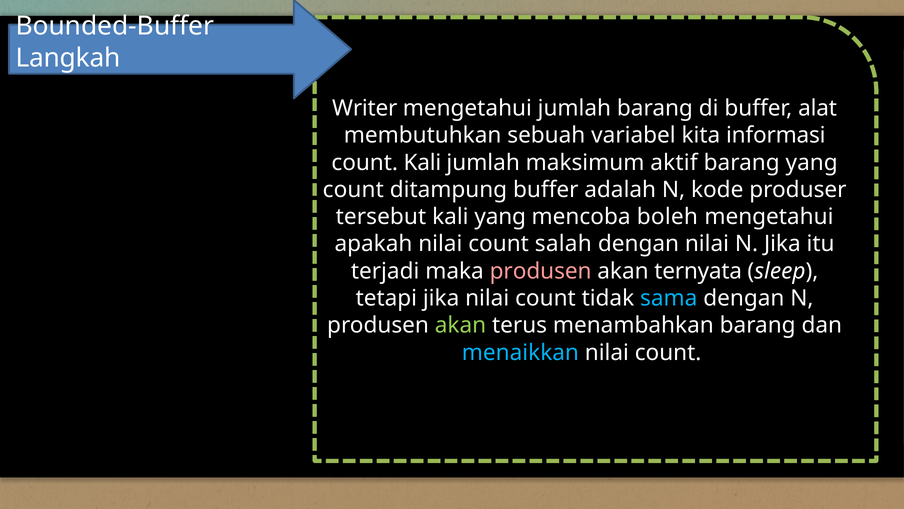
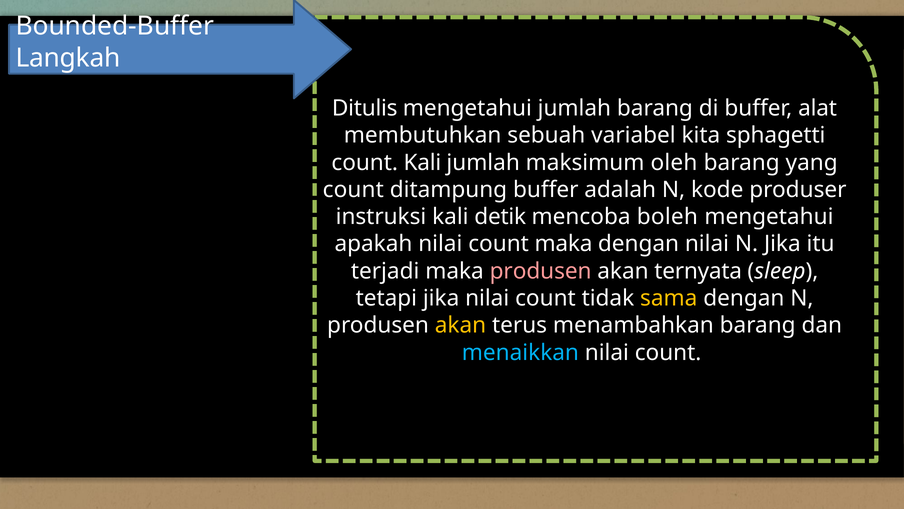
Writer: Writer -> Ditulis
informasi: informasi -> sphagetti
aktif: aktif -> oleh
tersebut: tersebut -> instruksi
kali yang: yang -> detik
count salah: salah -> maka
sama colour: light blue -> yellow
akan at (460, 325) colour: light green -> yellow
